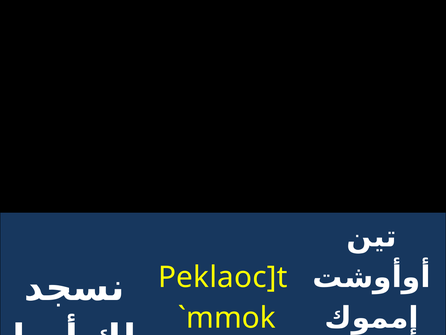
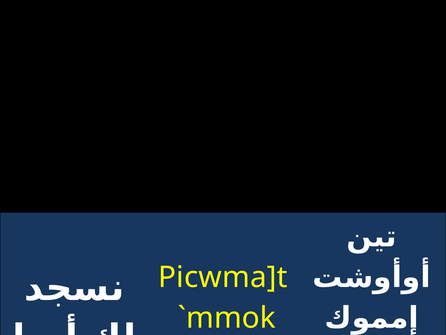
Peklaoc]t: Peklaoc]t -> Picwma]t
